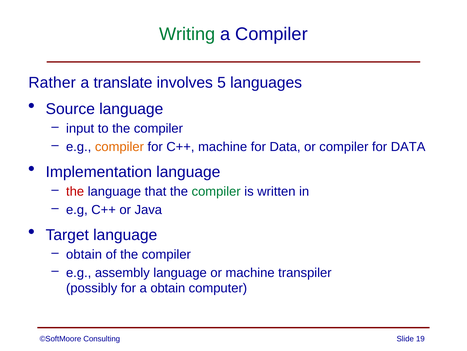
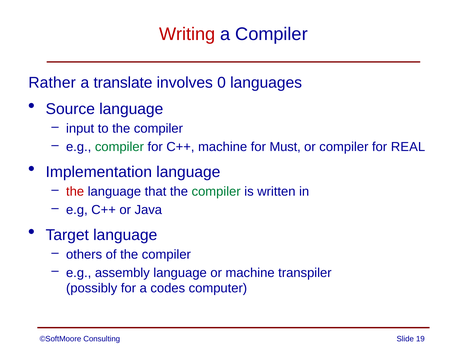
Writing colour: green -> red
5: 5 -> 0
compiler at (119, 147) colour: orange -> green
Data at (285, 147): Data -> Must
compiler for DATA: DATA -> REAL
obtain at (84, 254): obtain -> others
a obtain: obtain -> codes
